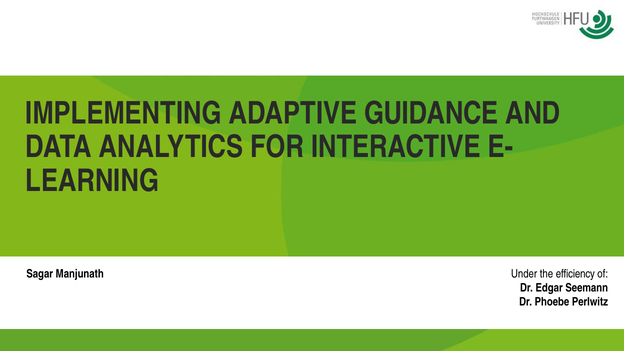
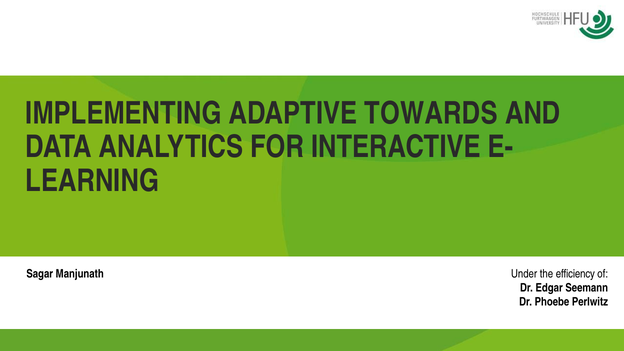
GUIDANCE: GUIDANCE -> TOWARDS
